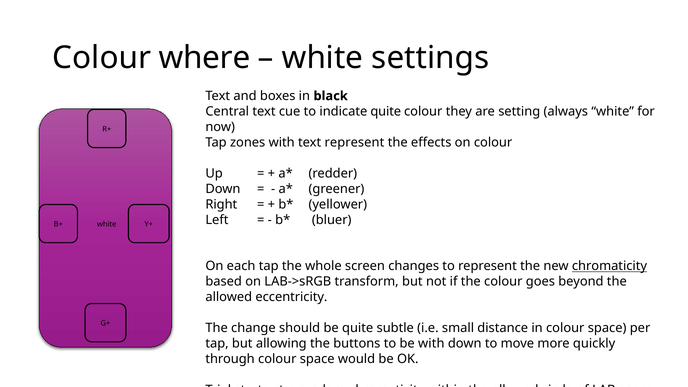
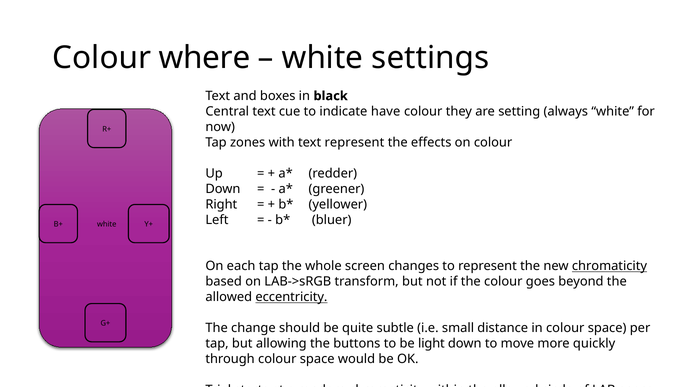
indicate quite: quite -> have
eccentricity underline: none -> present
be with: with -> light
